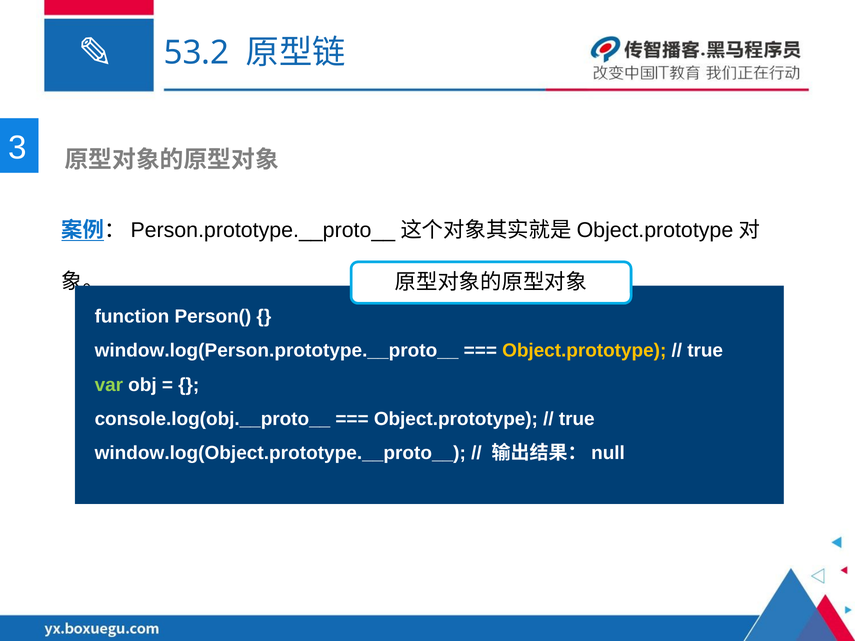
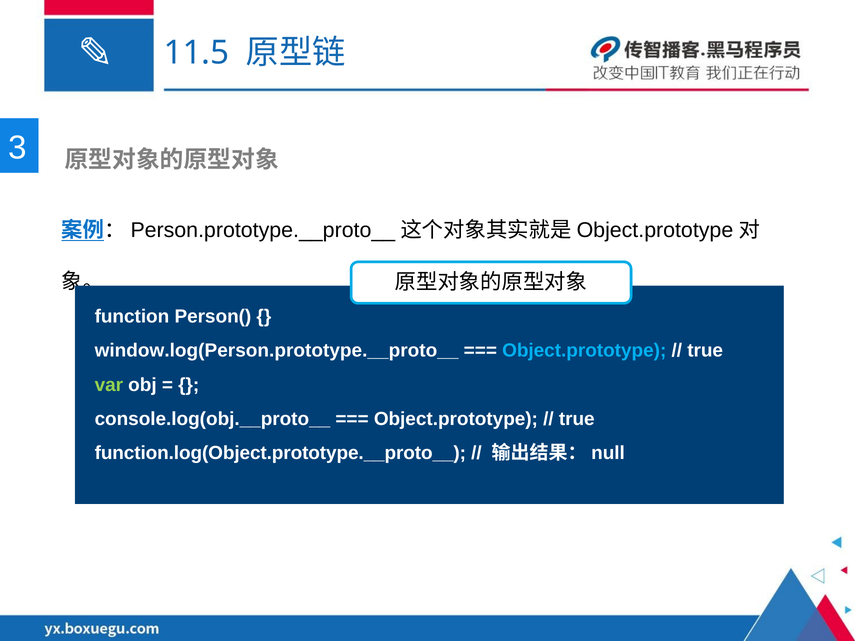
53.2: 53.2 -> 11.5
Object.prototype at (584, 351) colour: yellow -> light blue
window.log(Object.prototype.__proto__: window.log(Object.prototype.__proto__ -> function.log(Object.prototype.__proto__
